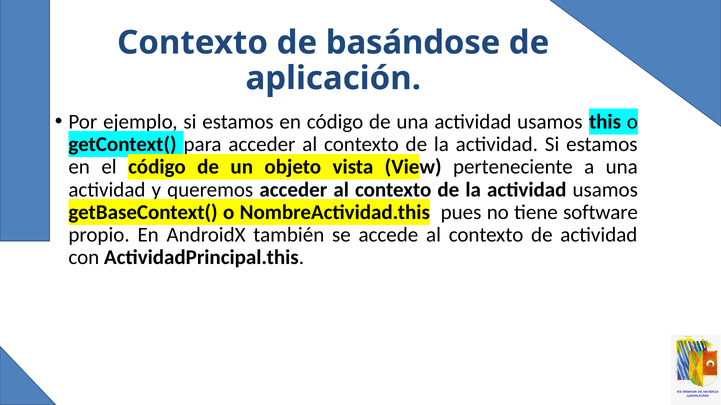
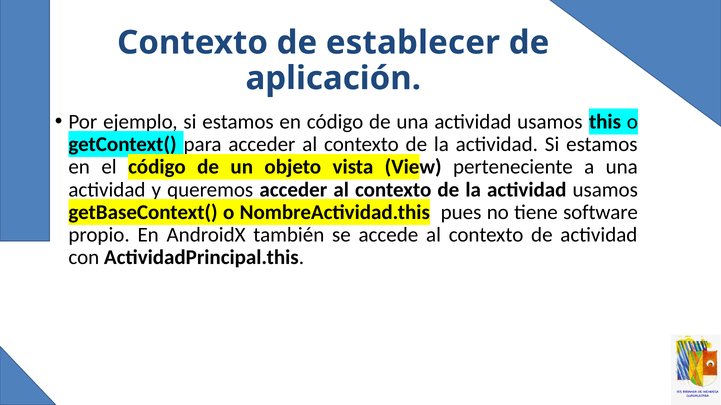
basándose: basándose -> establecer
